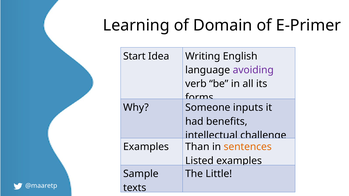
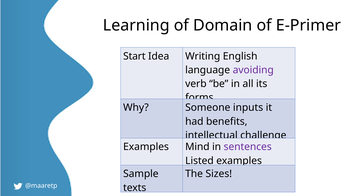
Than: Than -> Mind
sentences colour: orange -> purple
Little: Little -> Sizes
